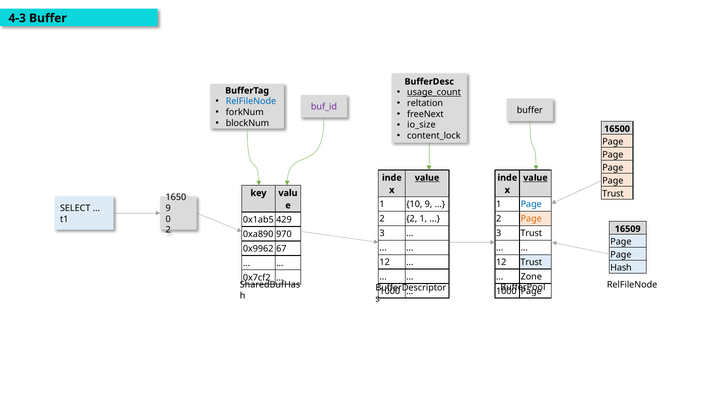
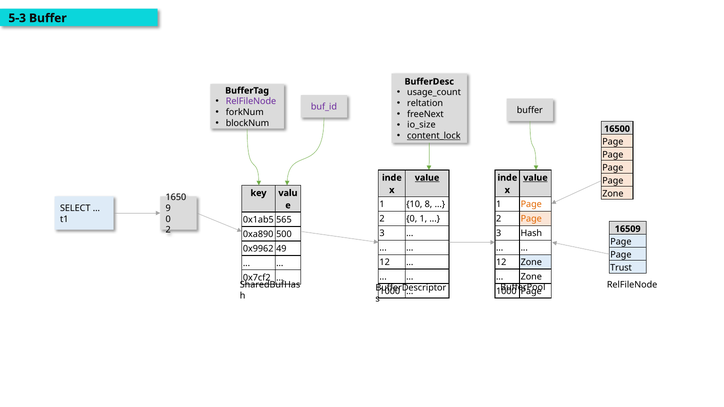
4-3: 4-3 -> 5-3
usage_count underline: present -> none
RelFileNode at (251, 102) colour: blue -> purple
content_lock underline: none -> present
Trust at (613, 194): Trust -> Zone
10 9: 9 -> 8
Page at (531, 205) colour: blue -> orange
2 2: 2 -> 0
429: 429 -> 565
3 Trust: Trust -> Hash
970: 970 -> 500
67: 67 -> 49
12 Trust: Trust -> Zone
Hash: Hash -> Trust
